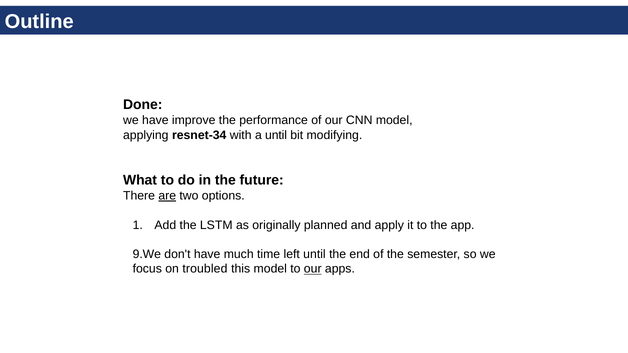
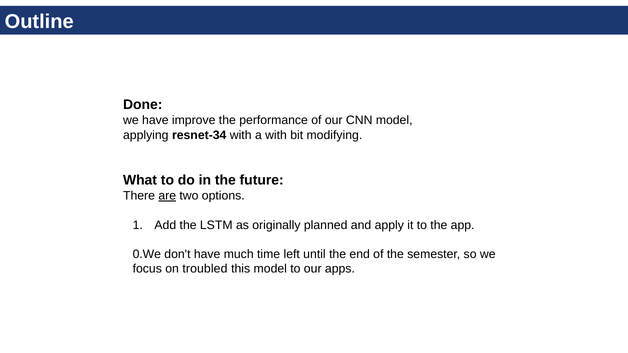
a until: until -> with
9.We: 9.We -> 0.We
our at (313, 269) underline: present -> none
